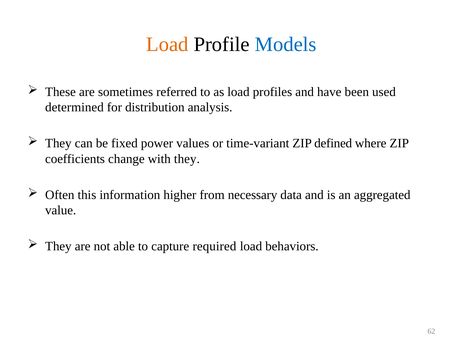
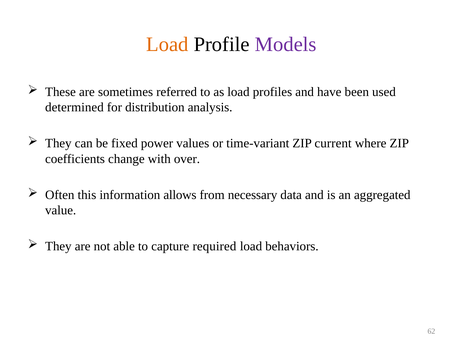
Models colour: blue -> purple
defined: defined -> current
with they: they -> over
higher: higher -> allows
